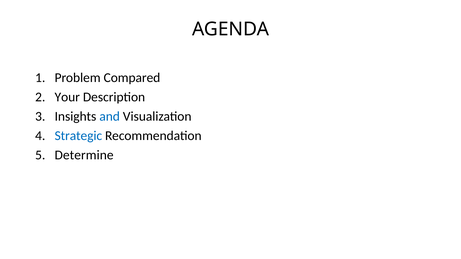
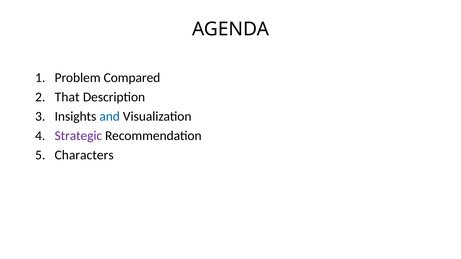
Your: Your -> That
Strategic colour: blue -> purple
Determine: Determine -> Characters
